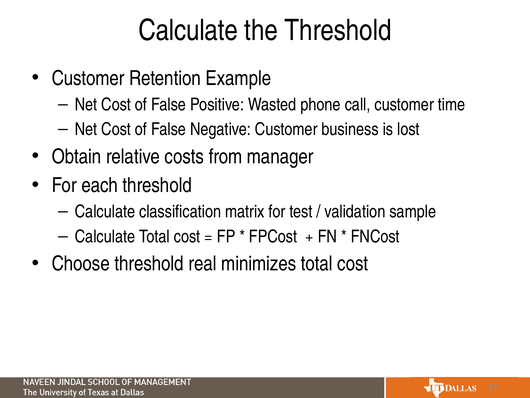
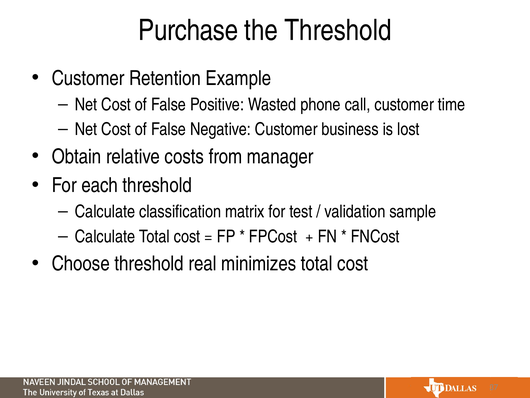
Calculate at (188, 31): Calculate -> Purchase
